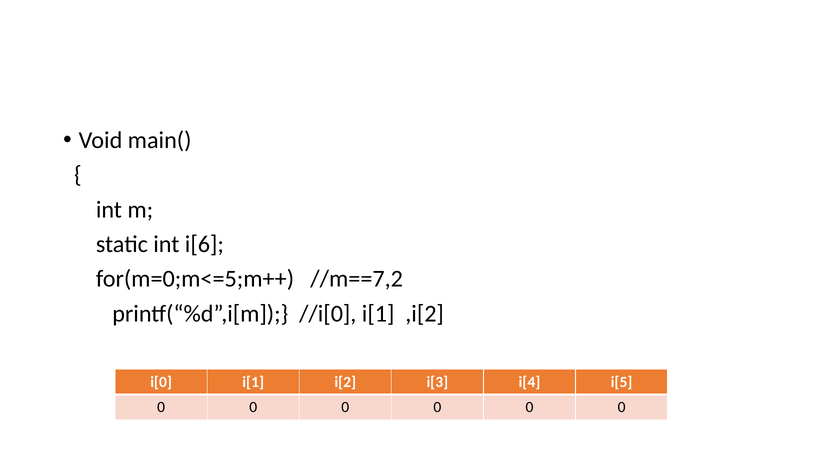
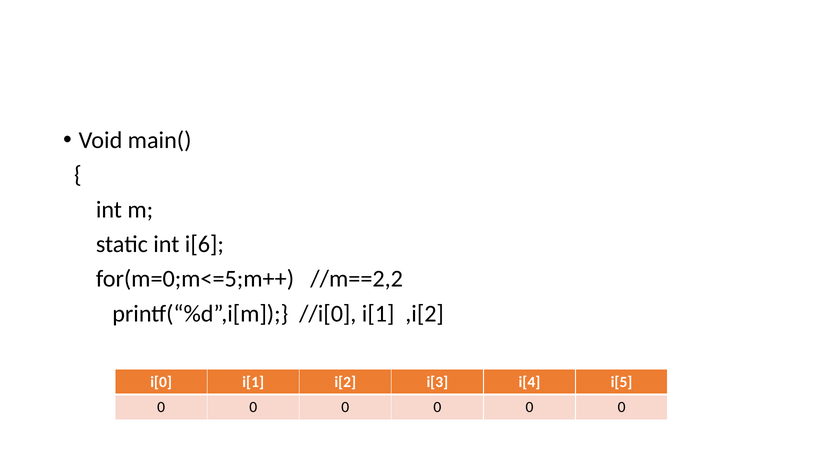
//m==7,2: //m==7,2 -> //m==2,2
